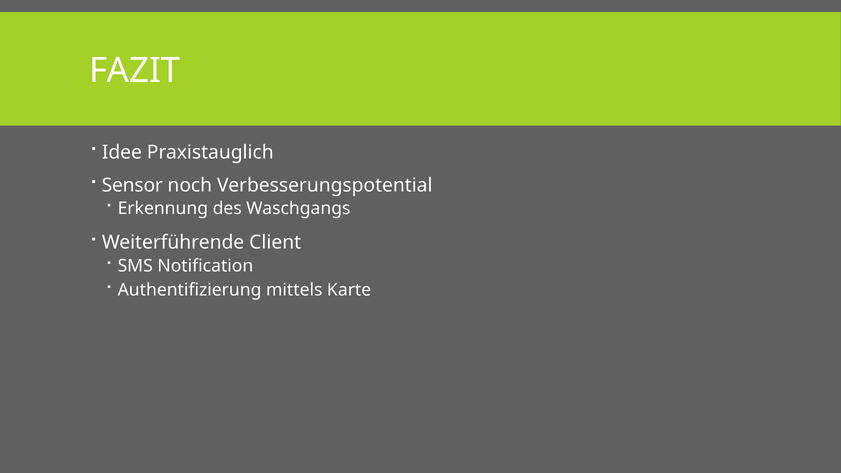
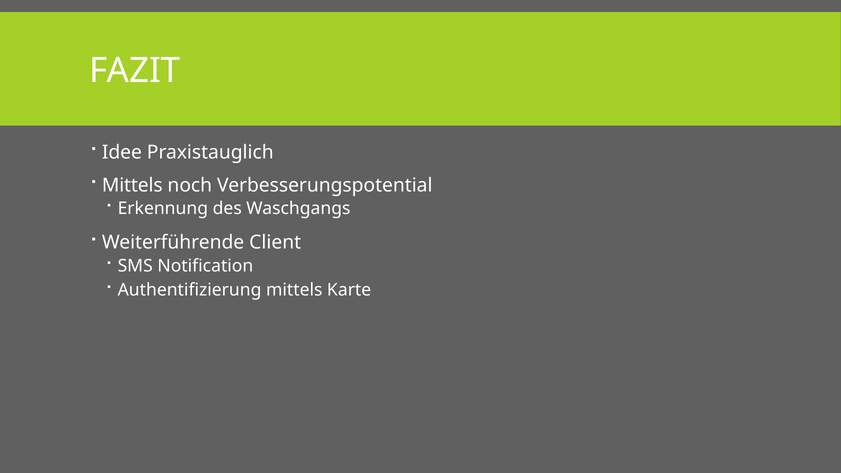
Sensor at (132, 185): Sensor -> Mittels
